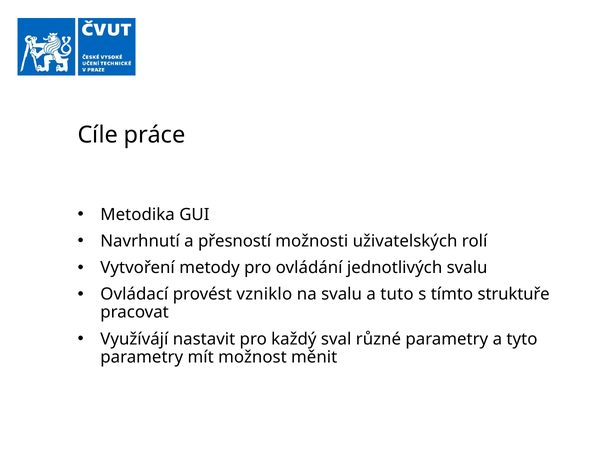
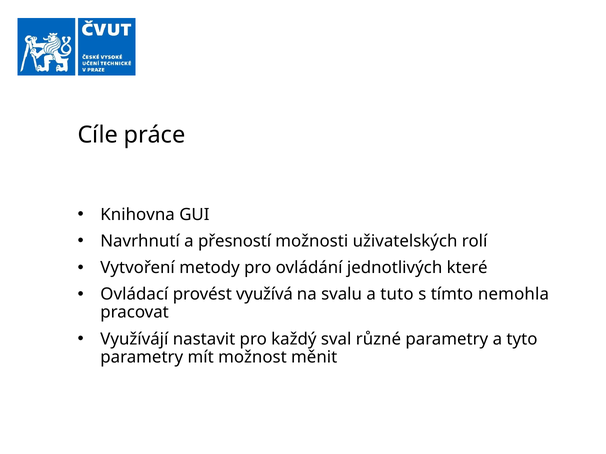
Metodika: Metodika -> Knihovna
jednotlivých svalu: svalu -> které
vzniklo: vzniklo -> využívá
struktuře: struktuře -> nemohla
